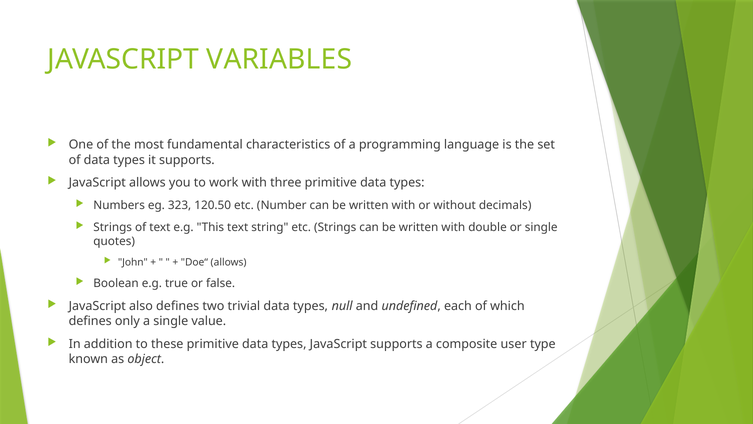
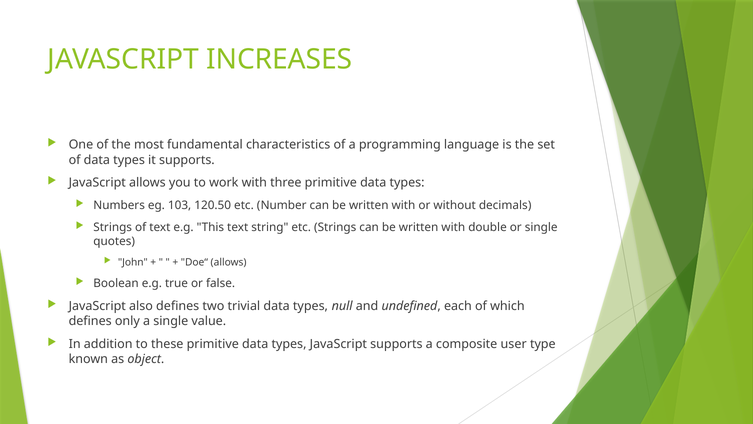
VARIABLES: VARIABLES -> INCREASES
323: 323 -> 103
